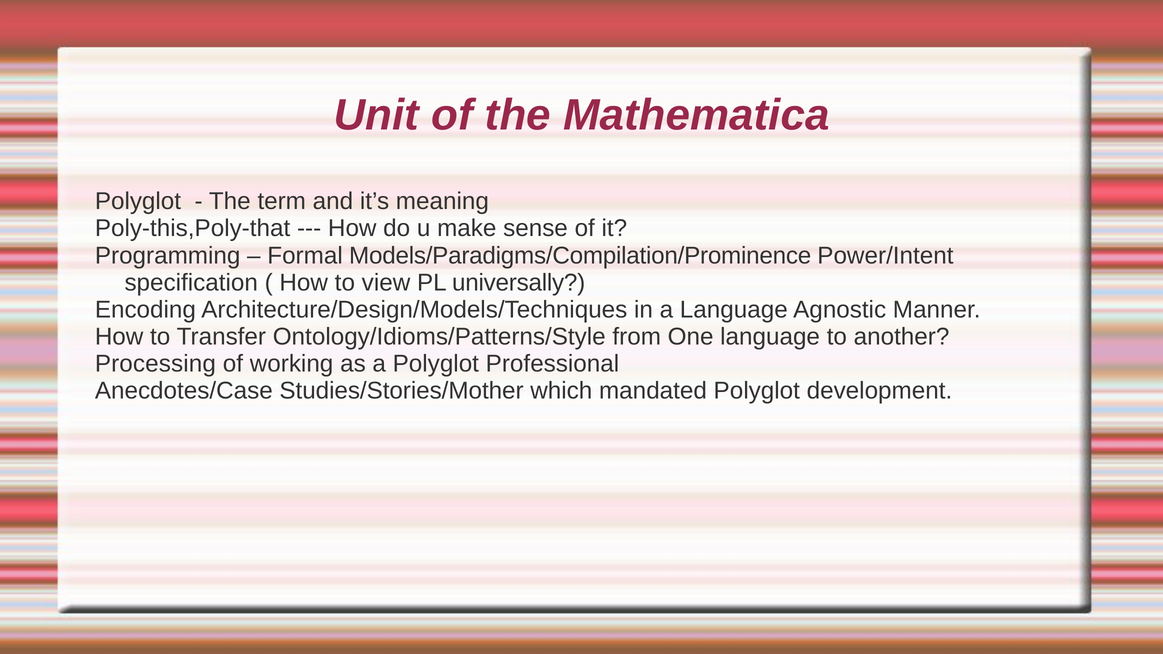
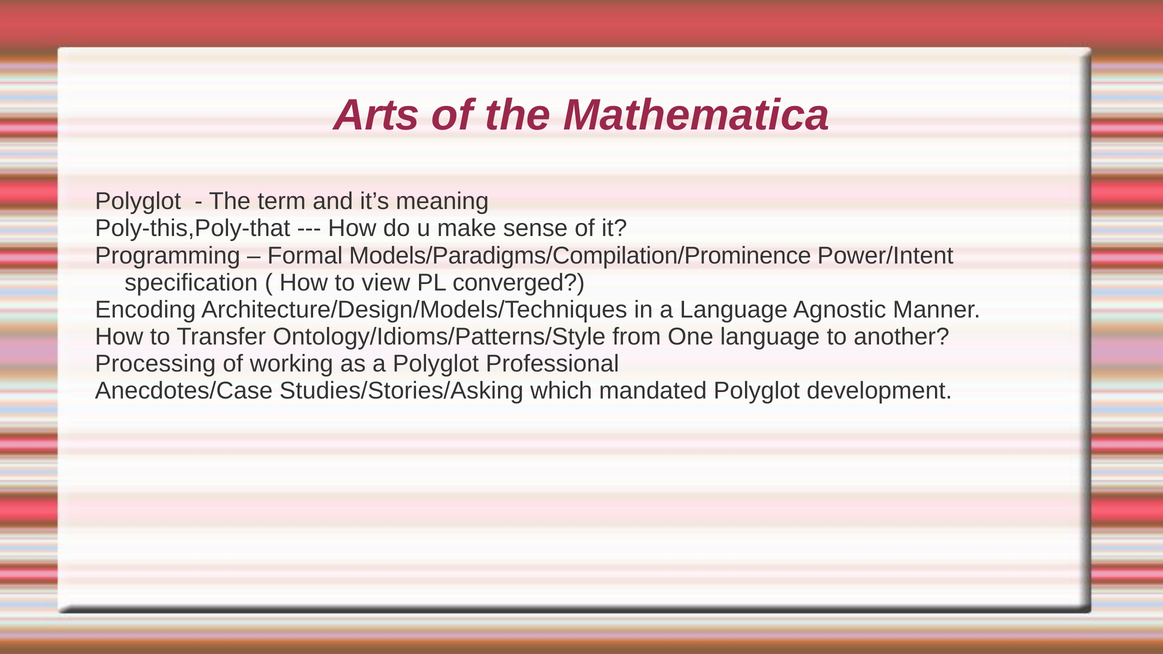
Unit: Unit -> Arts
universally: universally -> converged
Studies/Stories/Mother: Studies/Stories/Mother -> Studies/Stories/Asking
